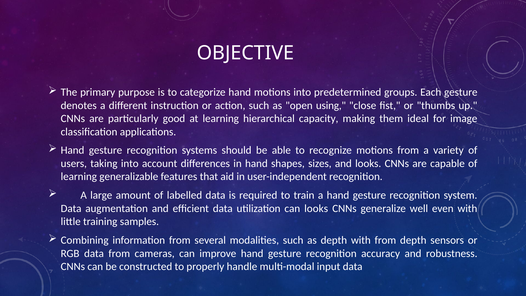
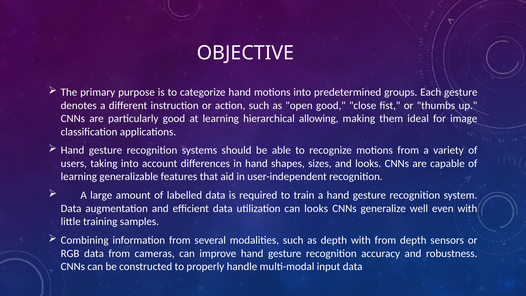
open using: using -> good
capacity: capacity -> allowing
